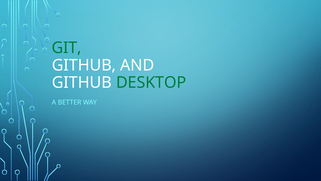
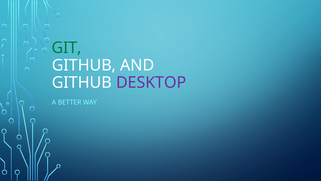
DESKTOP colour: green -> purple
